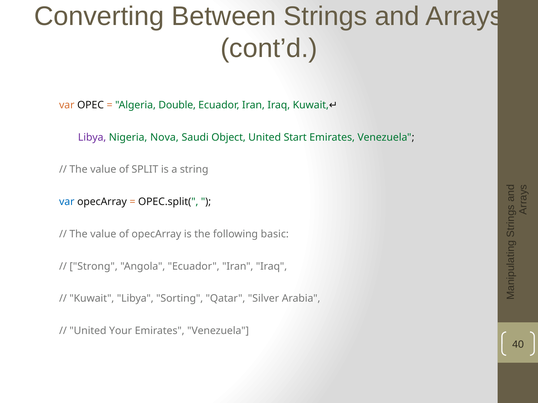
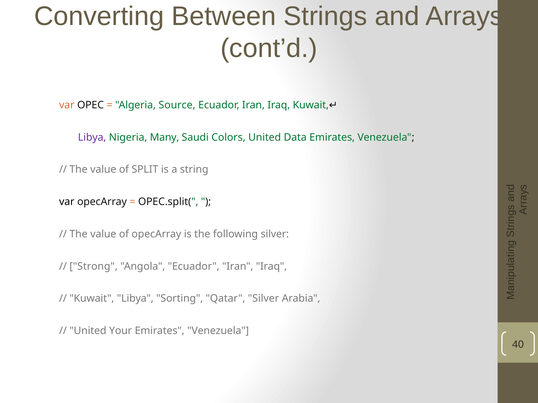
Double: Double -> Source
Nova: Nova -> Many
Object: Object -> Colors
Start: Start -> Data
var at (67, 202) colour: blue -> black
following basic: basic -> silver
